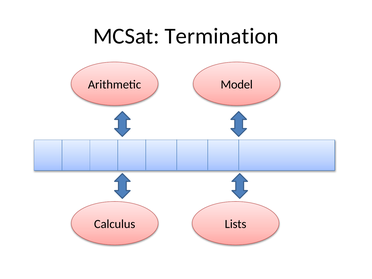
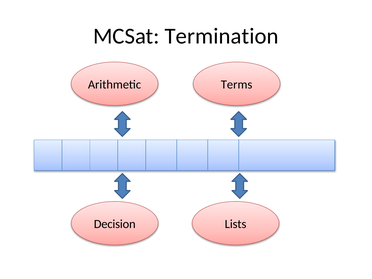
Model: Model -> Terms
Calculus: Calculus -> Decision
